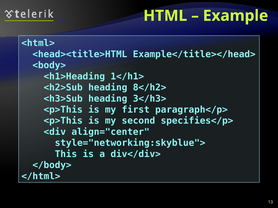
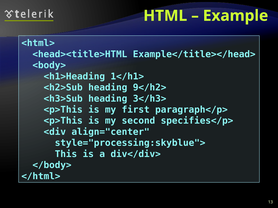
8</h2>: 8</h2> -> 9</h2>
style="networking:skyblue">: style="networking:skyblue"> -> style="processing:skyblue">
